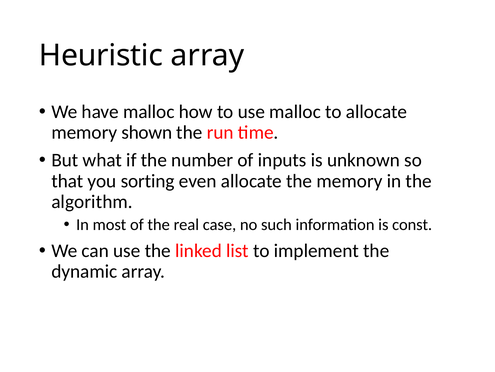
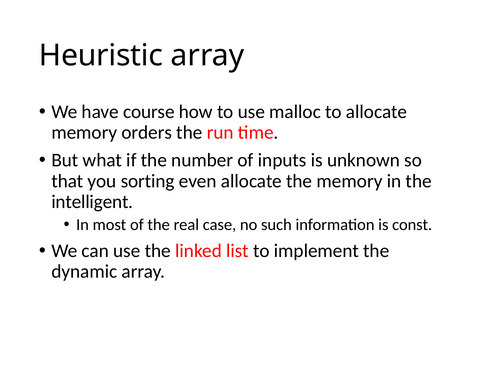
have malloc: malloc -> course
shown: shown -> orders
algorithm: algorithm -> intelligent
